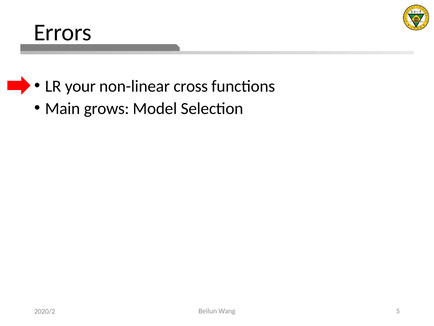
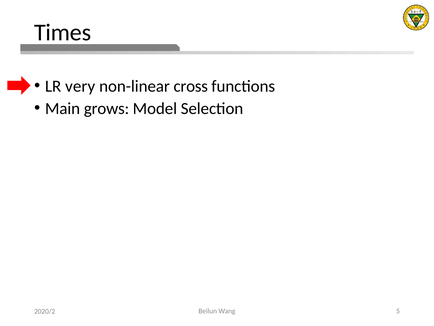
Errors: Errors -> Times
your: your -> very
